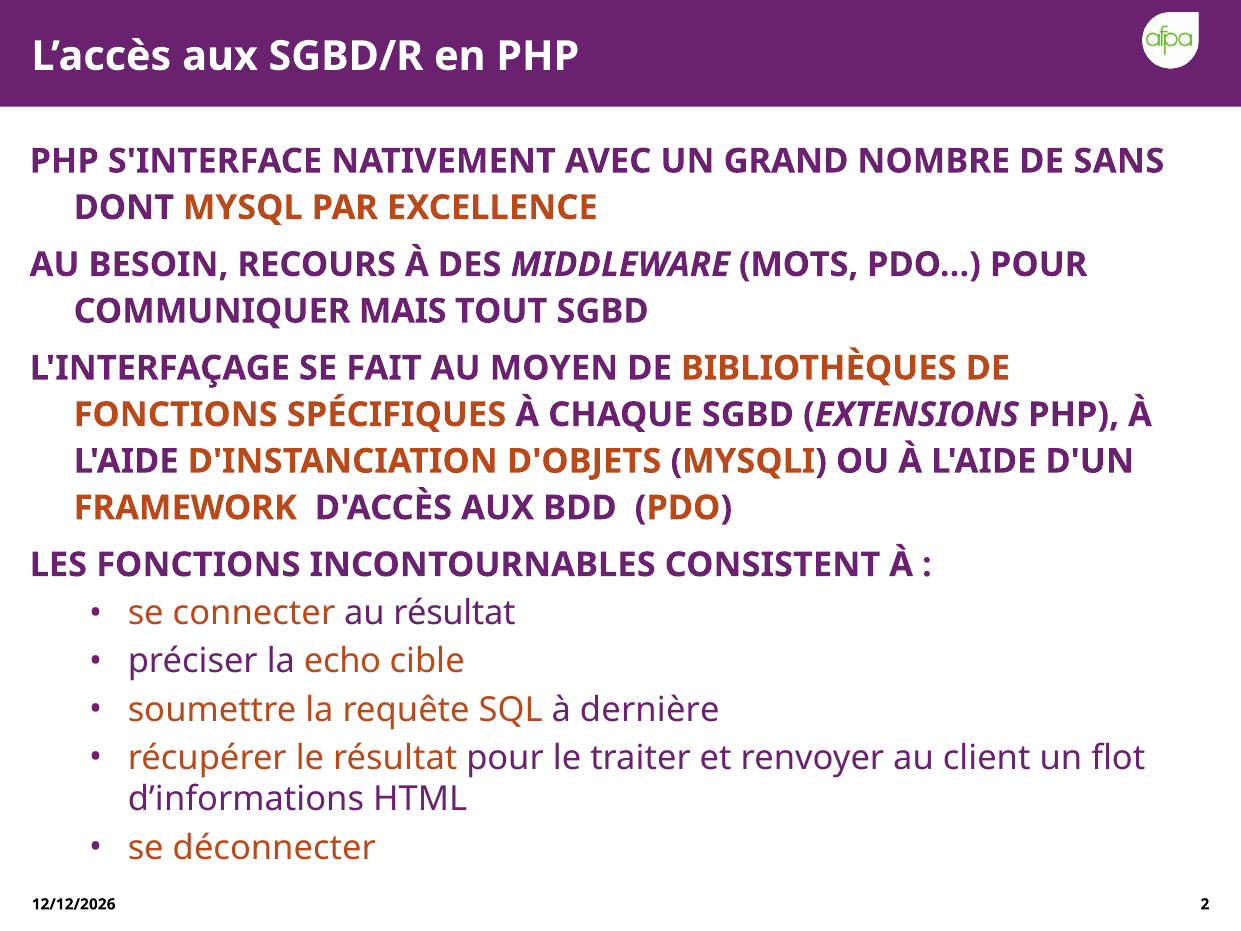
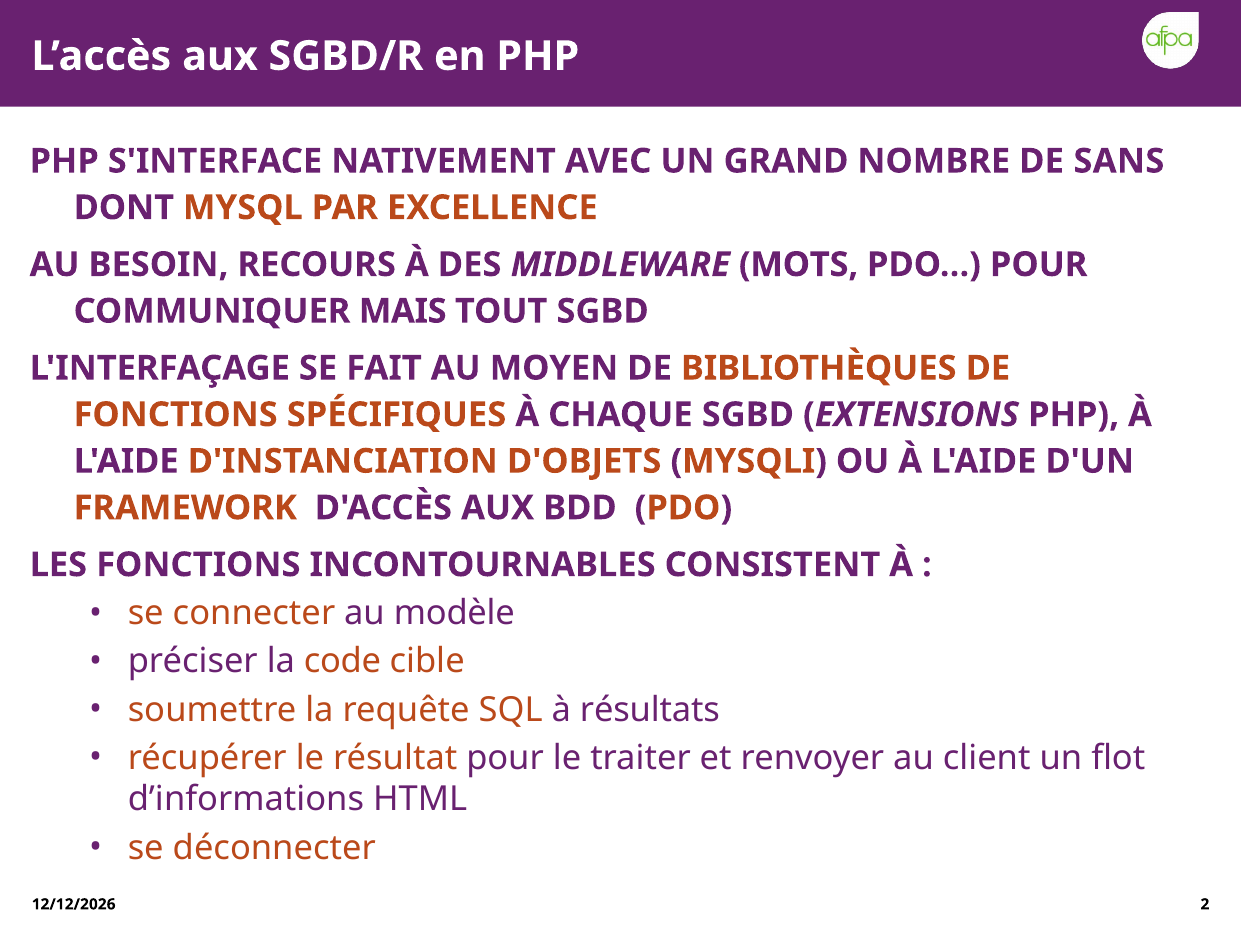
au résultat: résultat -> modèle
echo: echo -> code
dernière: dernière -> résultats
